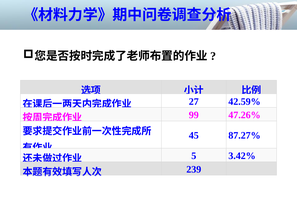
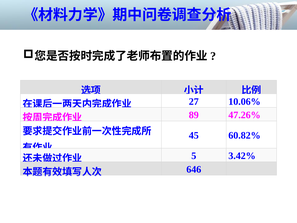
42.59%: 42.59% -> 10.06%
99: 99 -> 89
87.27%: 87.27% -> 60.82%
239: 239 -> 646
